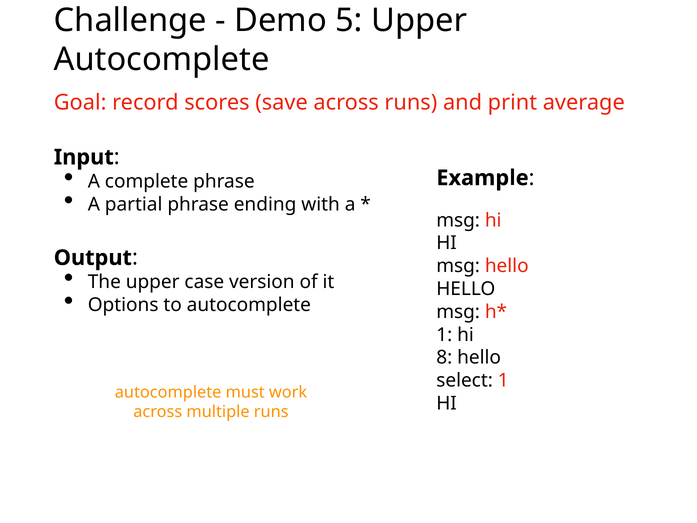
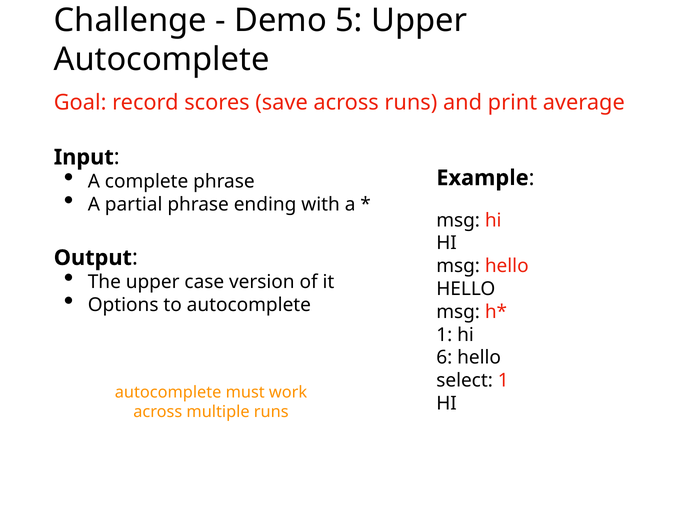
8: 8 -> 6
